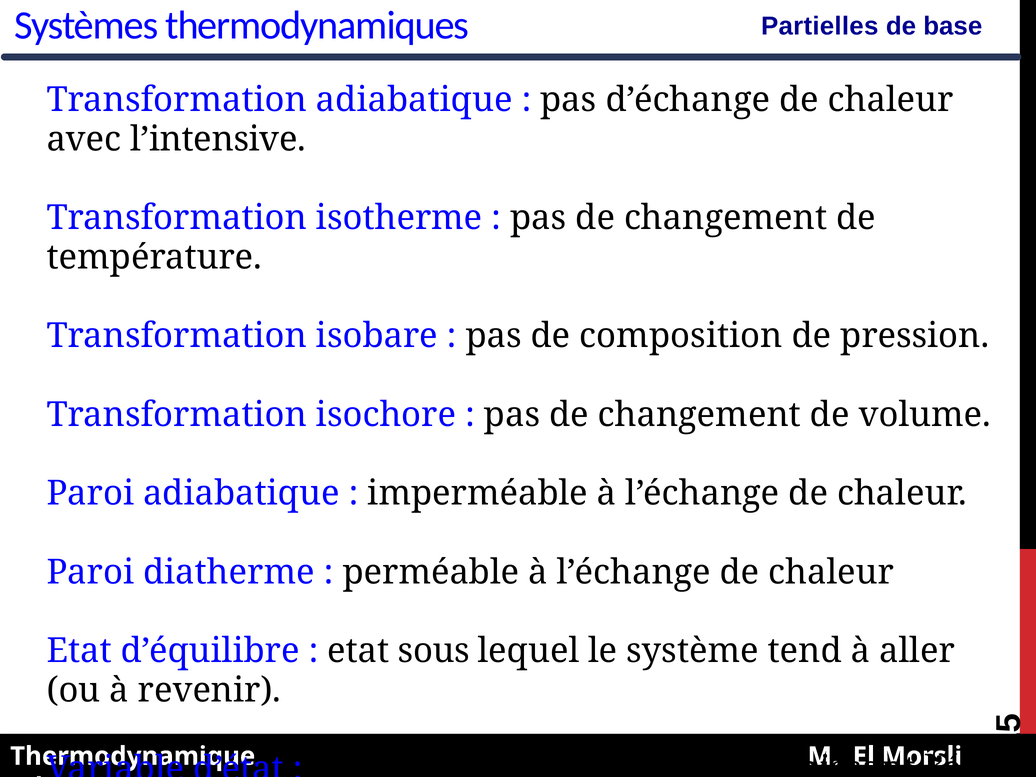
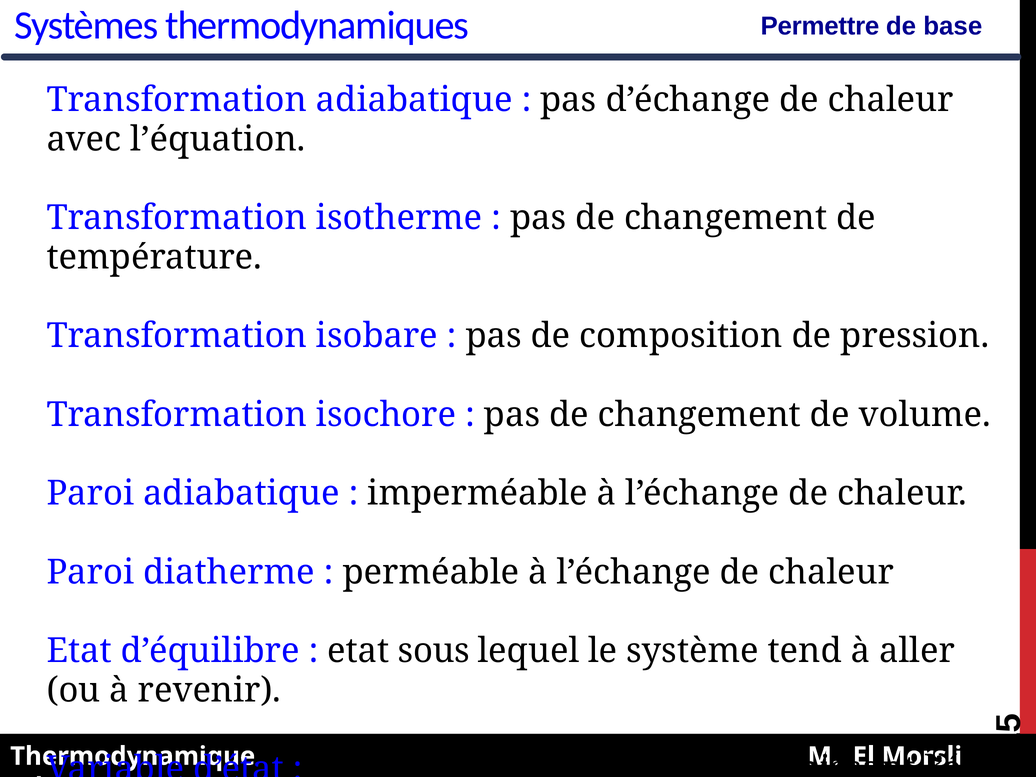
Partielles: Partielles -> Permettre
l’intensive: l’intensive -> l’équation
